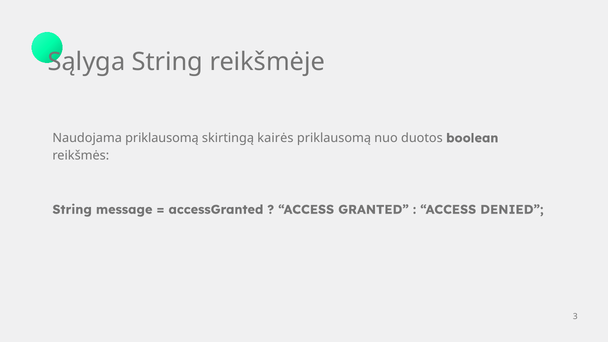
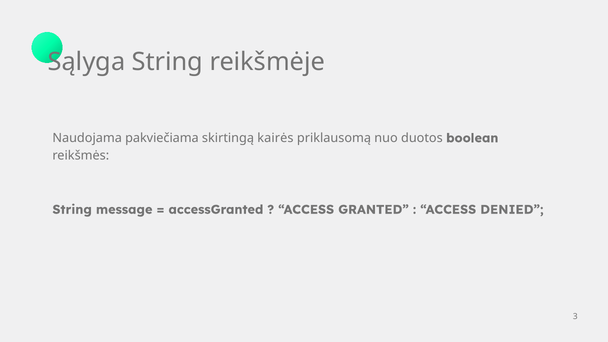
Naudojama priklausomą: priklausomą -> pakviečiama
